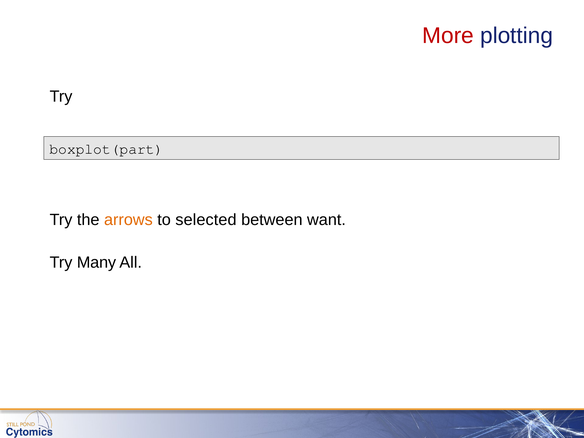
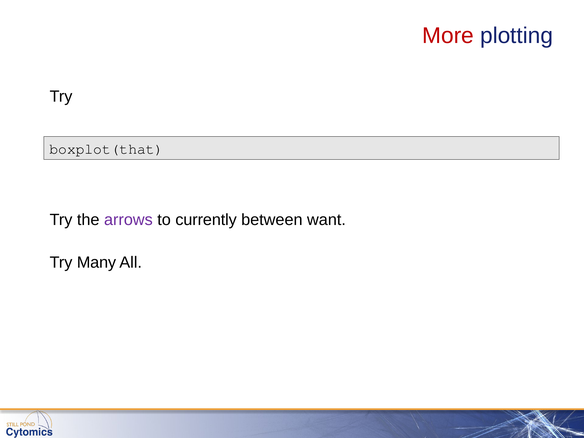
boxplot(part: boxplot(part -> boxplot(that
arrows colour: orange -> purple
selected: selected -> currently
